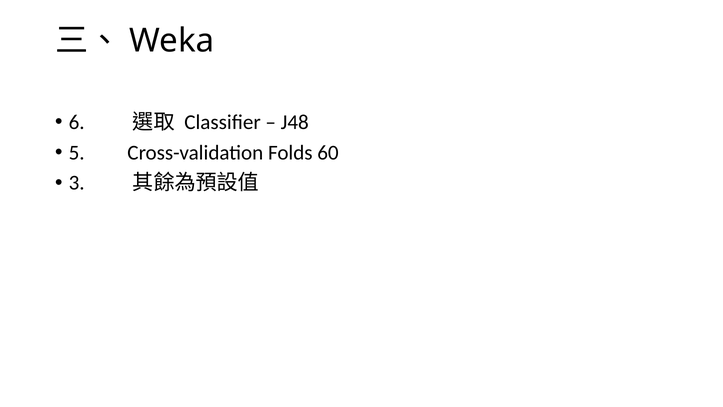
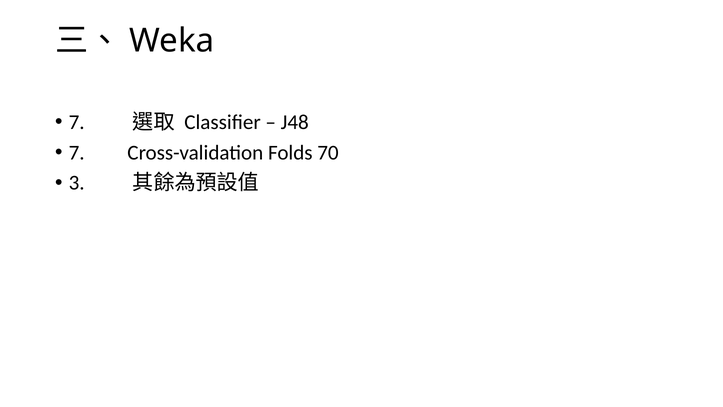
6 at (77, 122): 6 -> 7
5 at (77, 153): 5 -> 7
60: 60 -> 70
